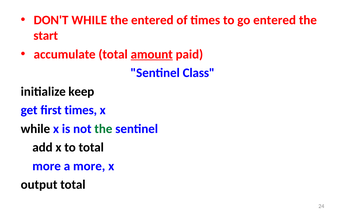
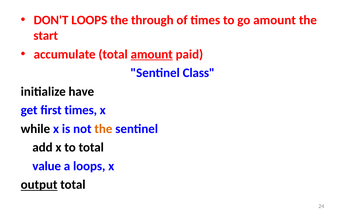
DON'T WHILE: WHILE -> LOOPS
the entered: entered -> through
go entered: entered -> amount
keep: keep -> have
the at (103, 129) colour: green -> orange
more at (47, 166): more -> value
a more: more -> loops
output underline: none -> present
